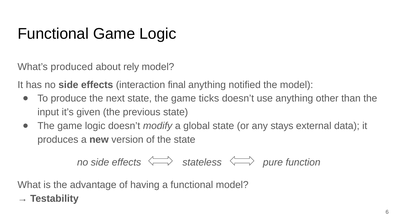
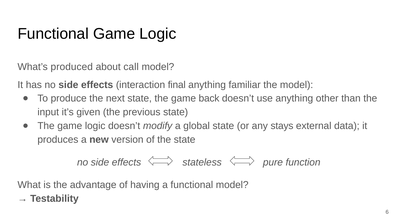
rely: rely -> call
notified: notified -> familiar
ticks: ticks -> back
